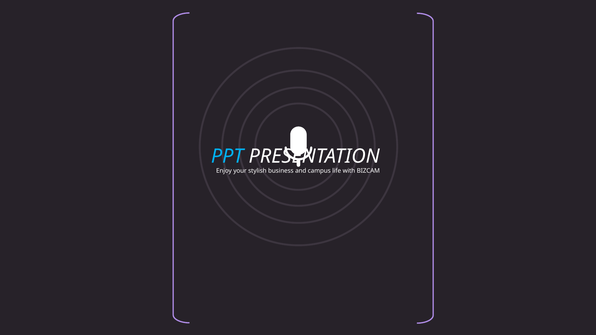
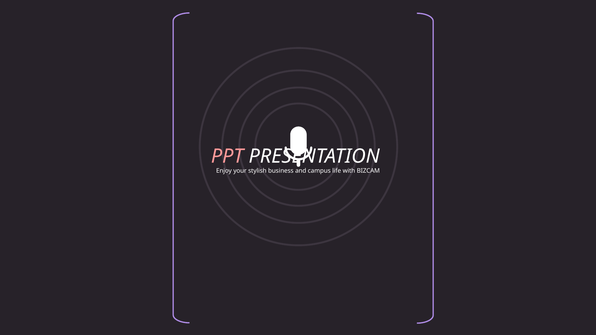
PPT colour: light blue -> pink
